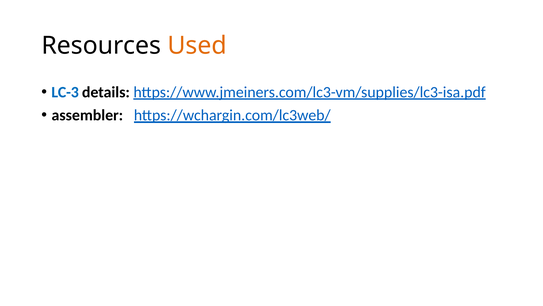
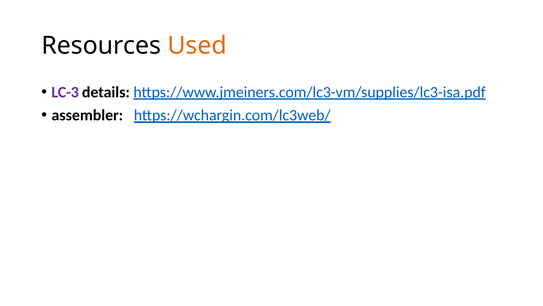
LC-3 colour: blue -> purple
